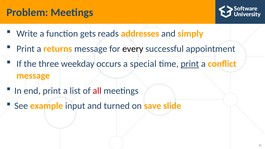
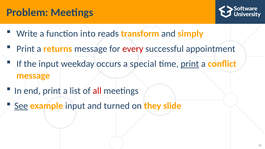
gets: gets -> into
addresses: addresses -> transform
every colour: black -> red
the three: three -> input
See underline: none -> present
save: save -> they
